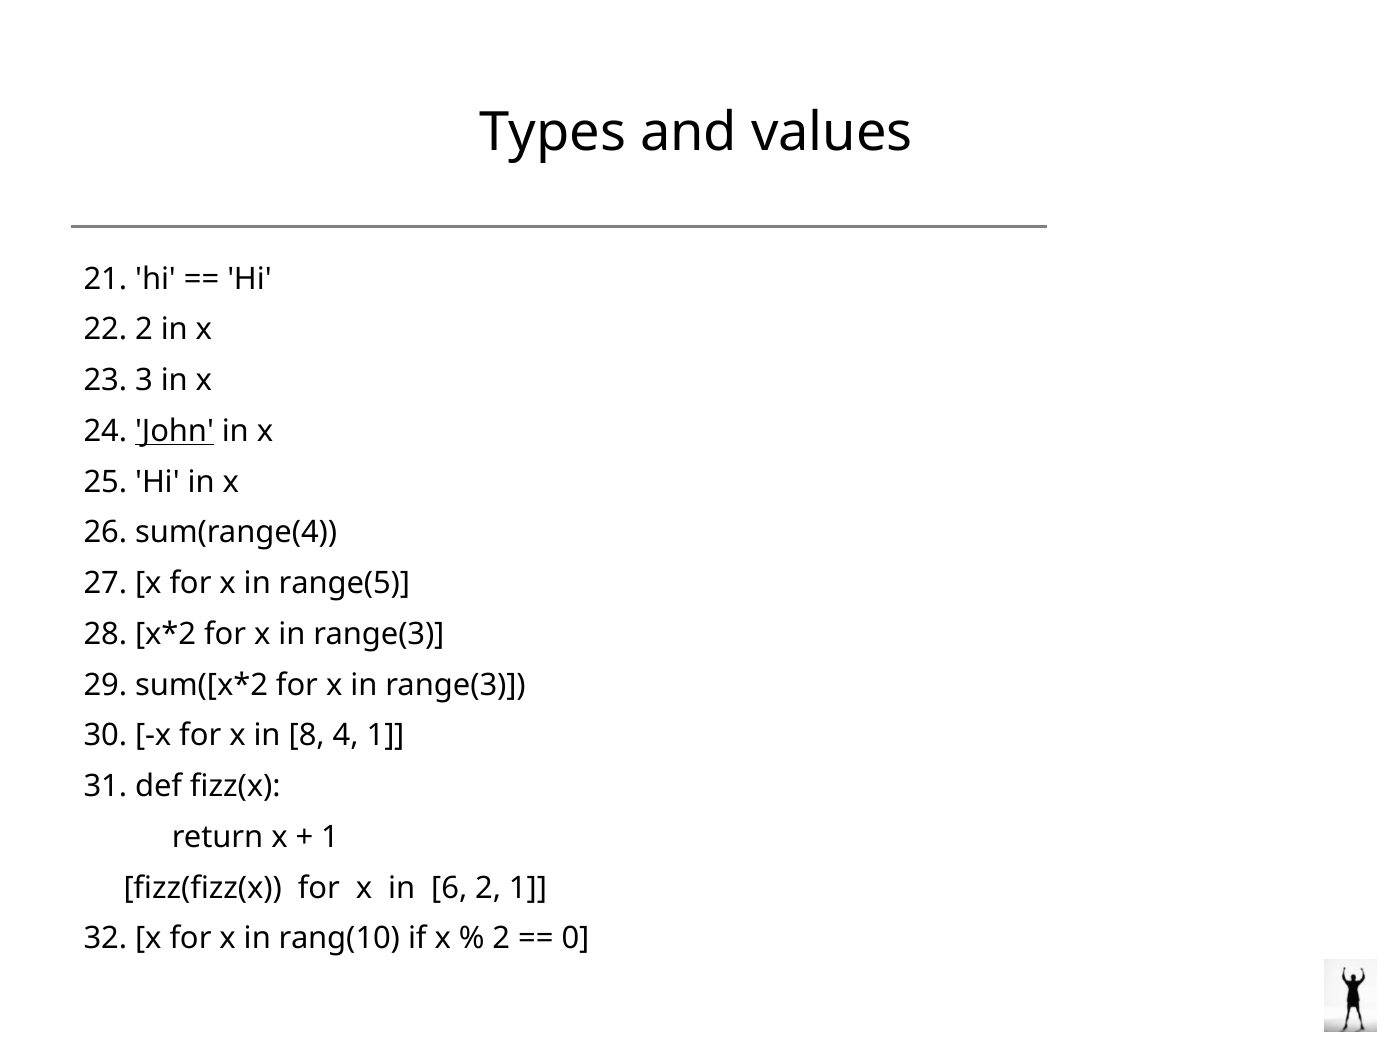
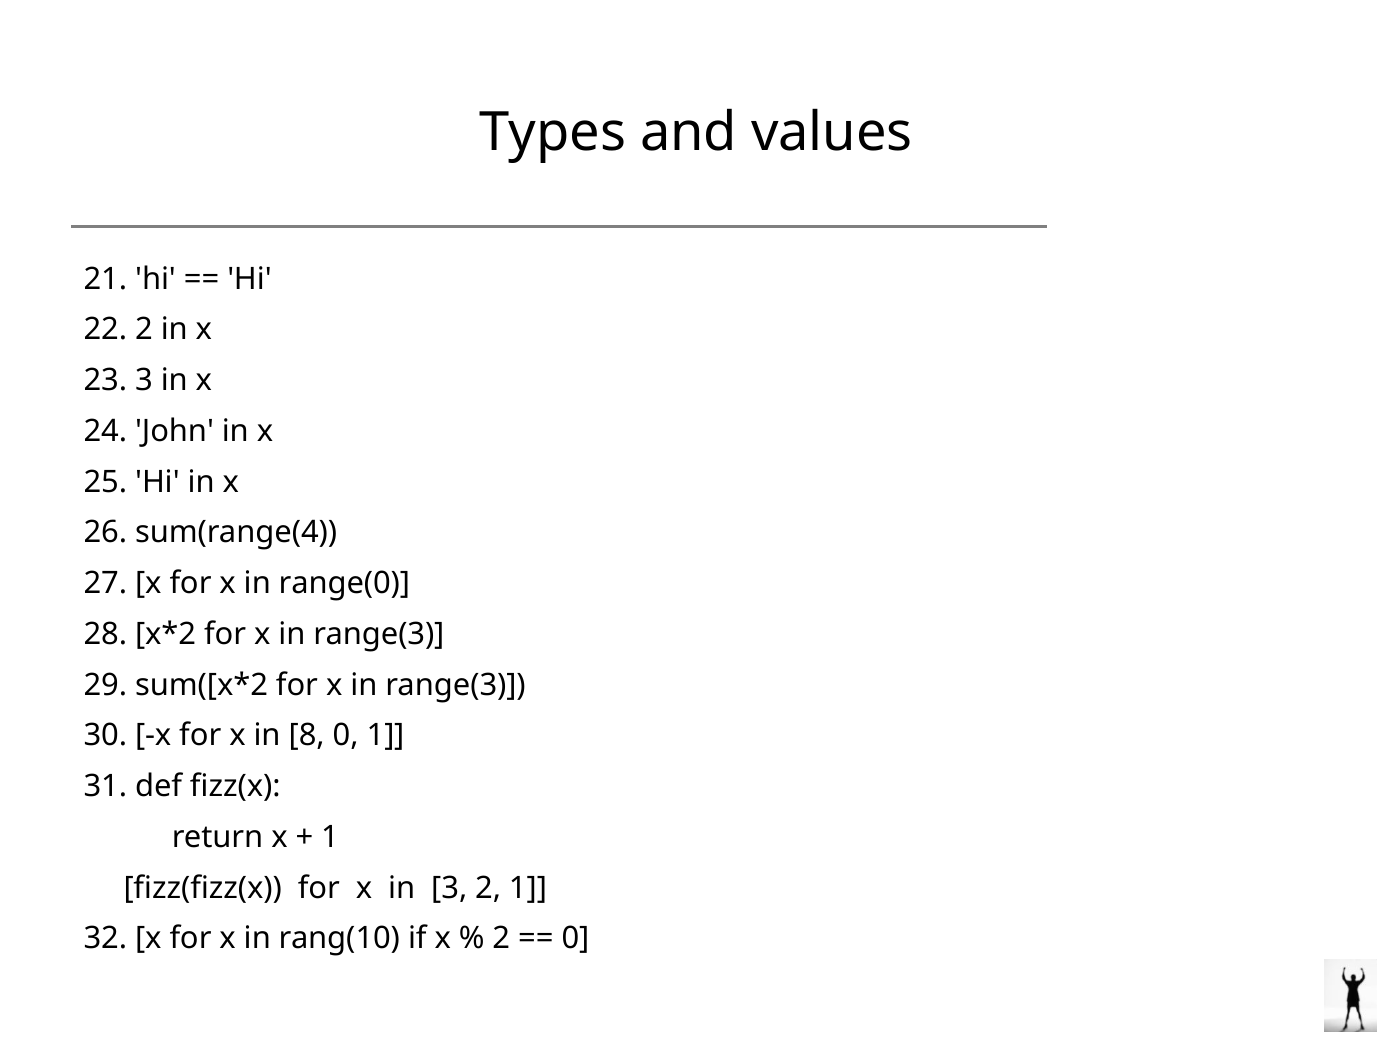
John underline: present -> none
range(5: range(5 -> range(0
8 4: 4 -> 0
in 6: 6 -> 3
